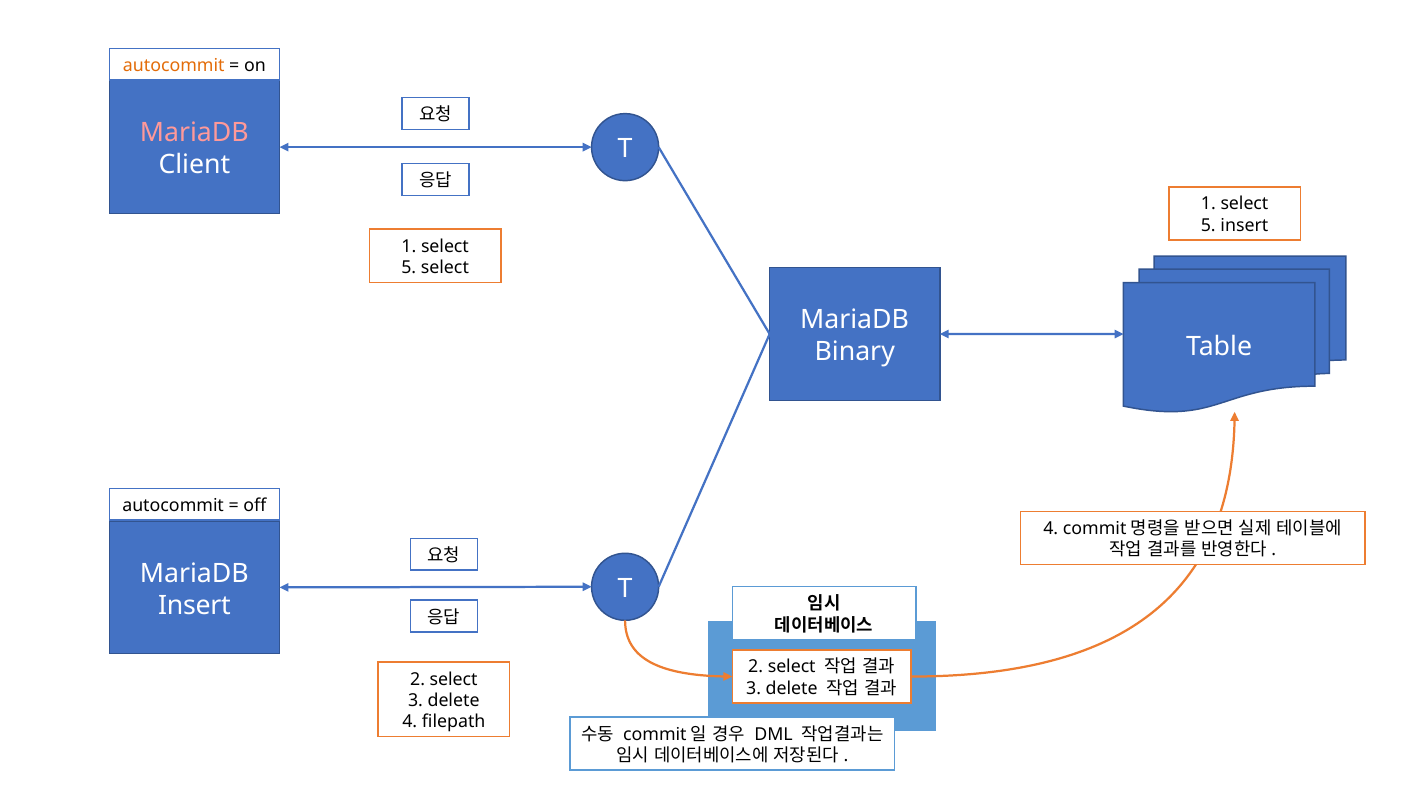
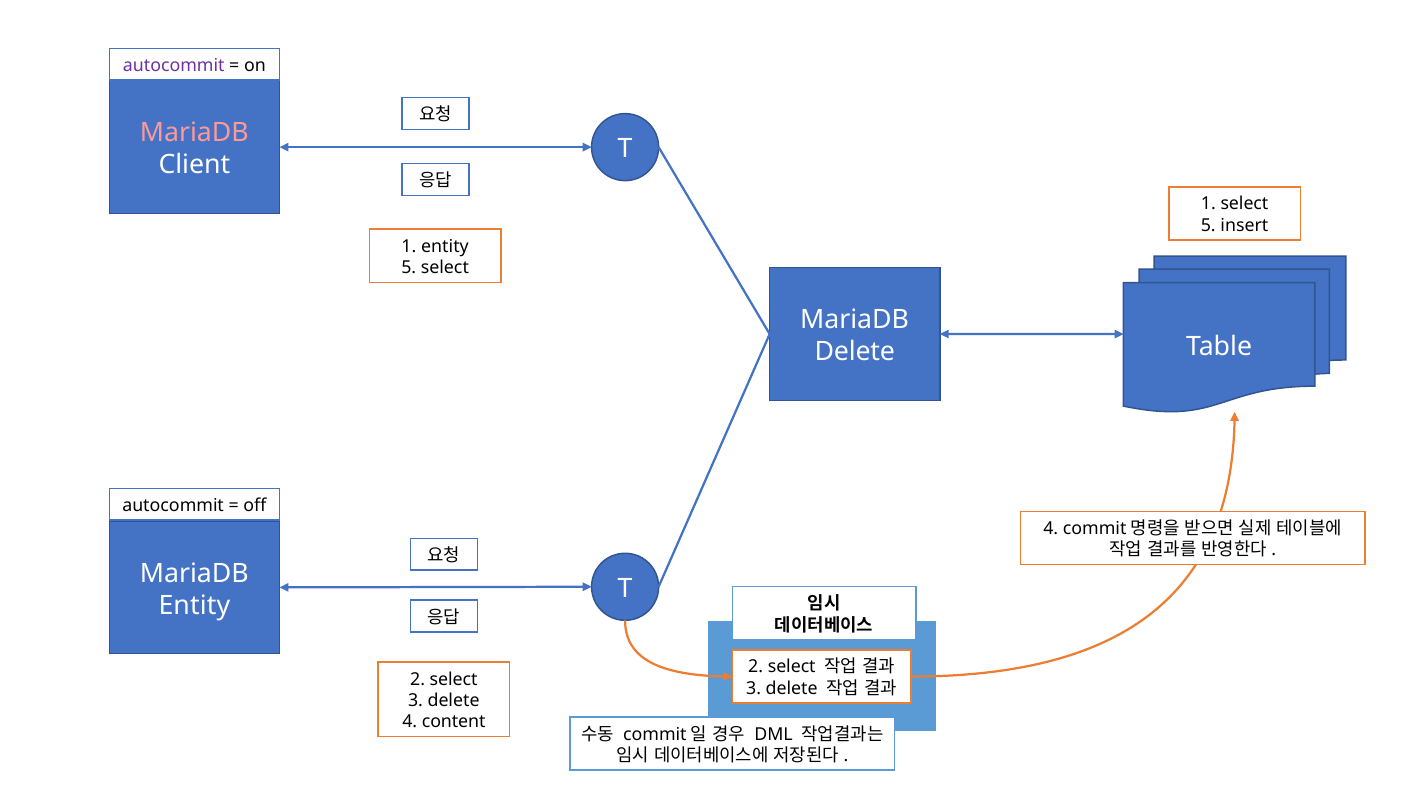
autocommit at (174, 66) colour: orange -> purple
select at (445, 246): select -> entity
Binary at (855, 352): Binary -> Delete
Insert at (195, 606): Insert -> Entity
filepath: filepath -> content
